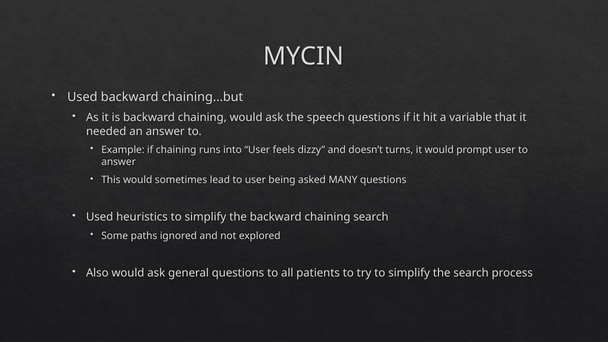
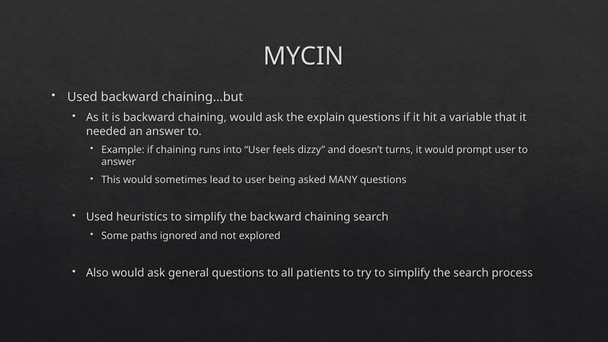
speech: speech -> explain
